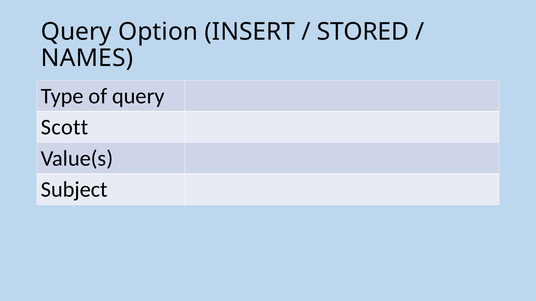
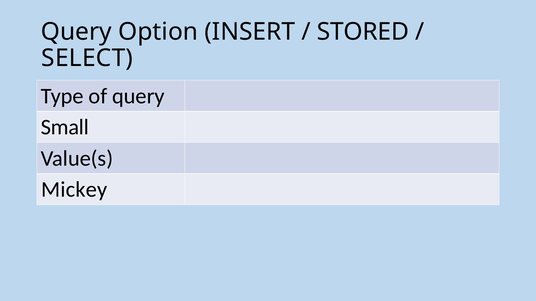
NAMES: NAMES -> SELECT
Scott: Scott -> Small
Subject: Subject -> Mickey
